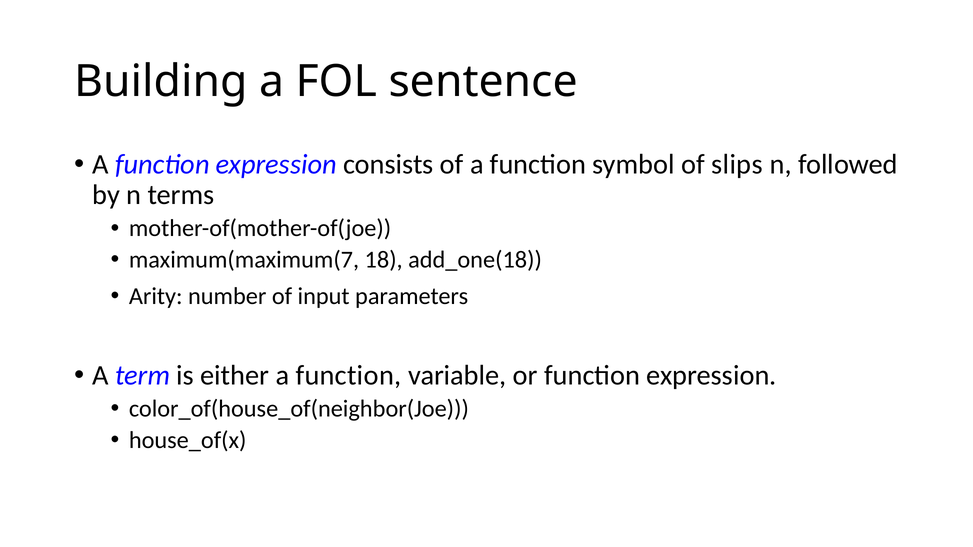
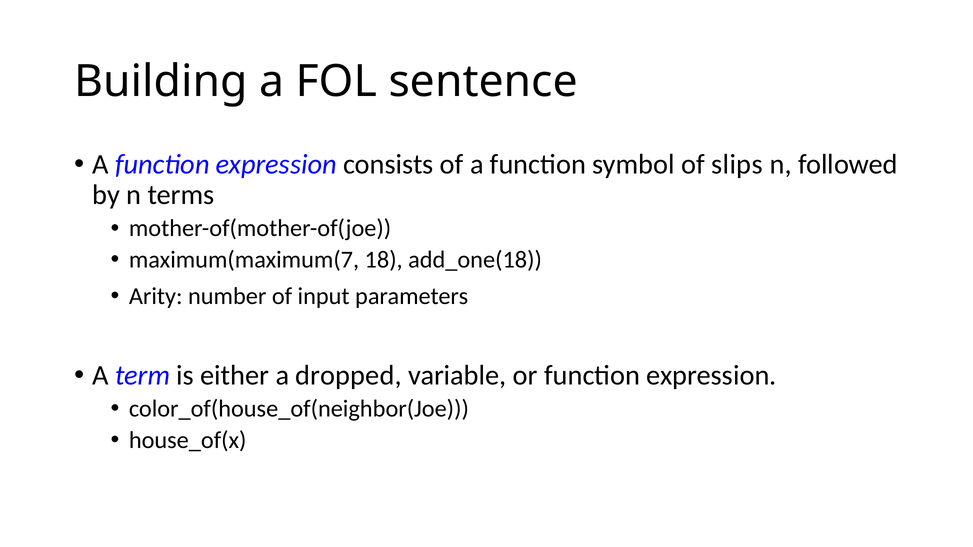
either a function: function -> dropped
